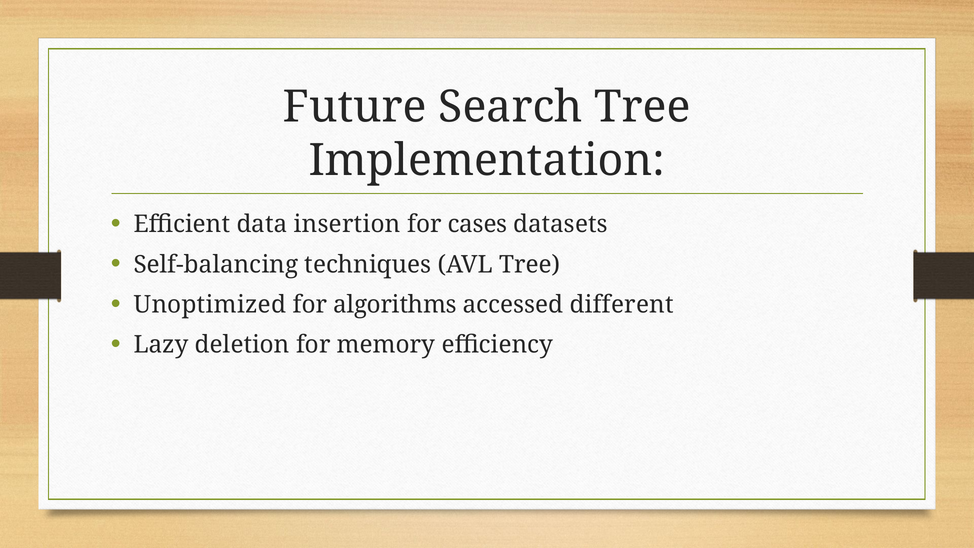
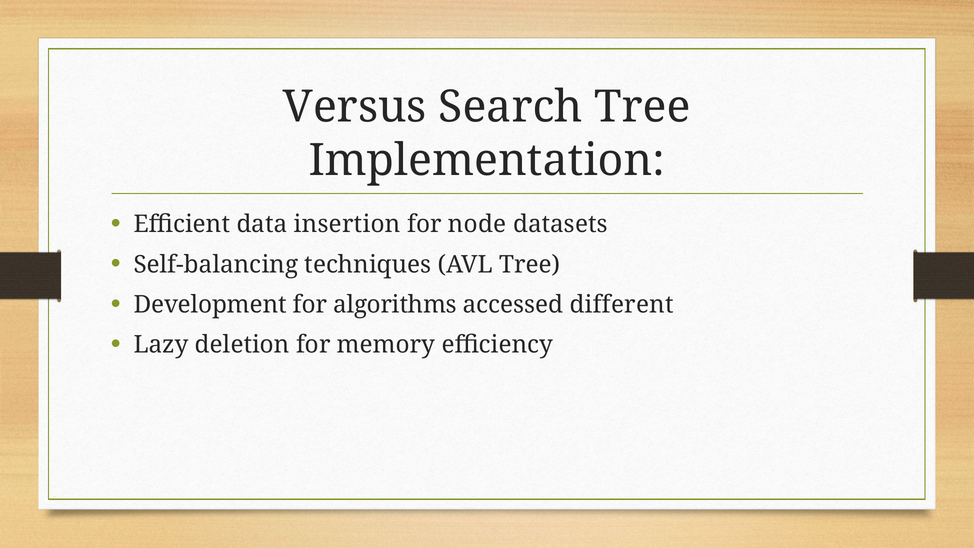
Future: Future -> Versus
cases: cases -> node
Unoptimized: Unoptimized -> Development
